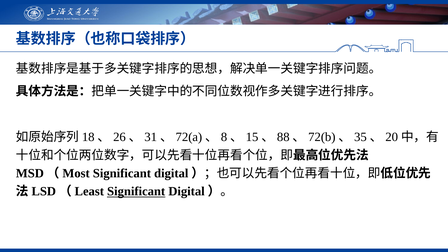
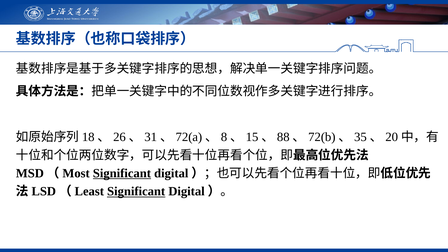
Significant at (122, 173) underline: none -> present
